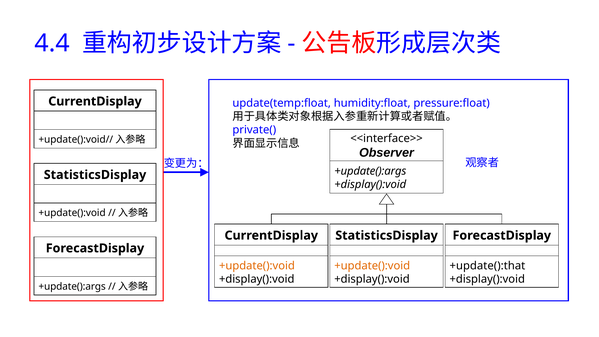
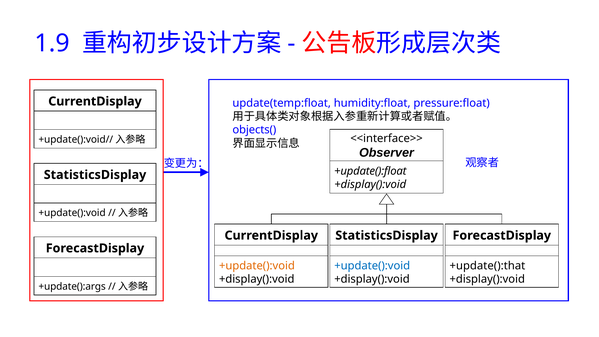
4.4: 4.4 -> 1.9
private(: private( -> objects(
+update():args at (370, 171): +update():args -> +update():float
+update():void at (372, 266) colour: orange -> blue
